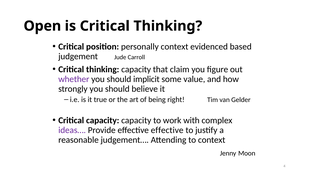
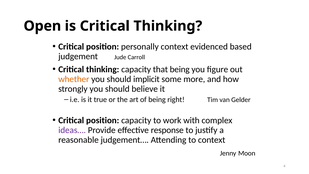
that claim: claim -> being
whether colour: purple -> orange
value: value -> more
capacity at (103, 120): capacity -> position
effective effective: effective -> response
